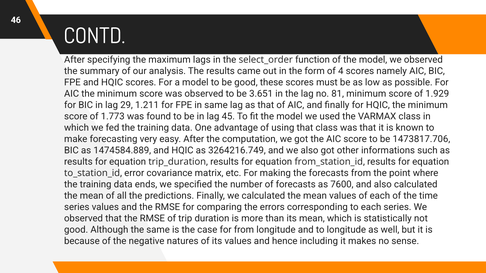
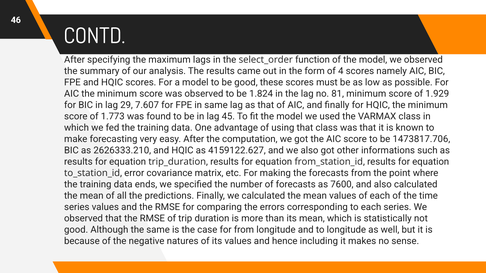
3.651: 3.651 -> 1.824
1.211: 1.211 -> 7.607
1474584.889: 1474584.889 -> 2626333.210
3264216.749: 3264216.749 -> 4159122.627
